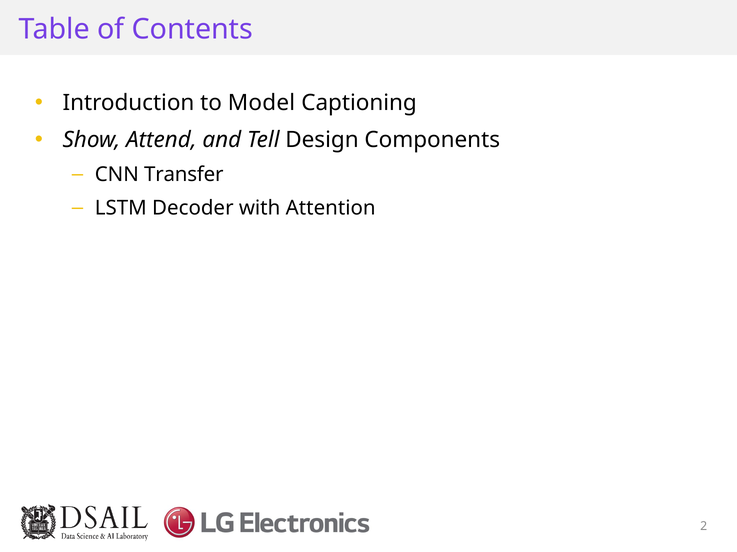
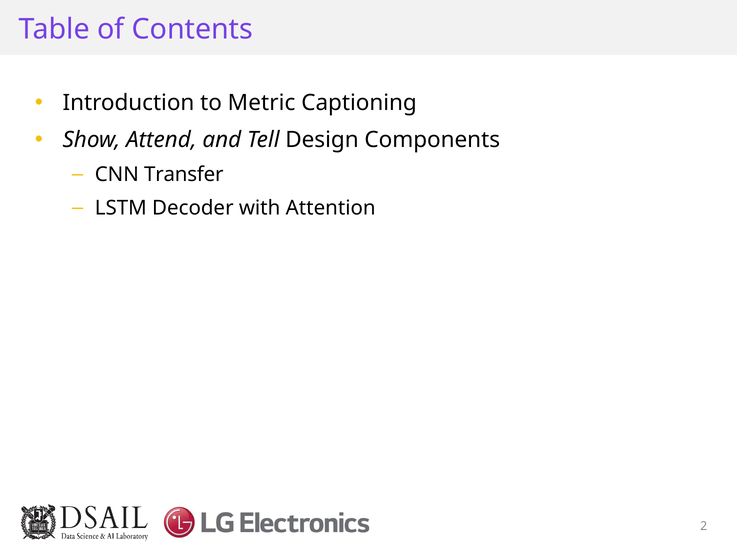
Model: Model -> Metric
